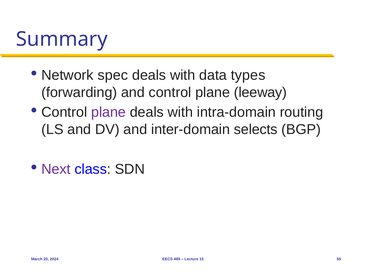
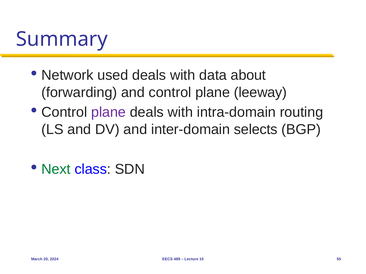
spec: spec -> used
types: types -> about
Next colour: purple -> green
